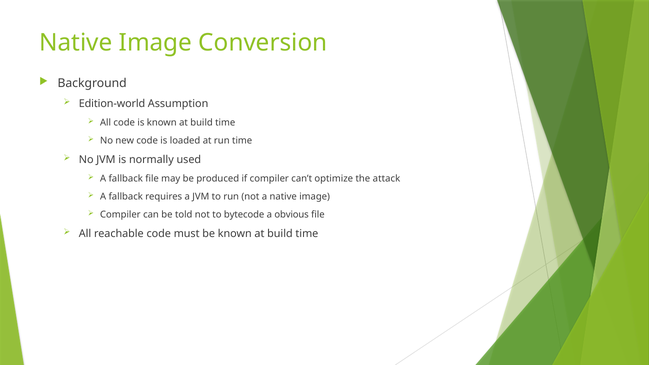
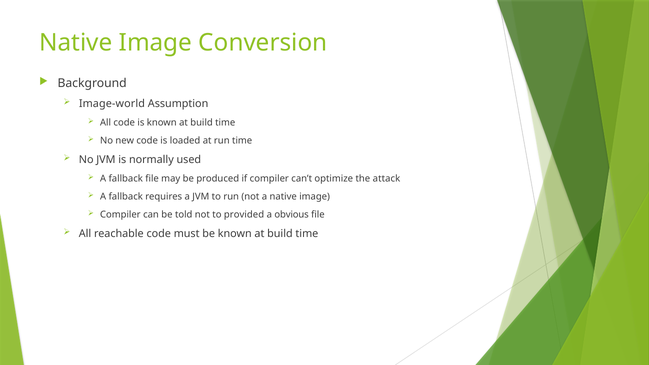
Edition-world: Edition-world -> Image-world
bytecode: bytecode -> provided
